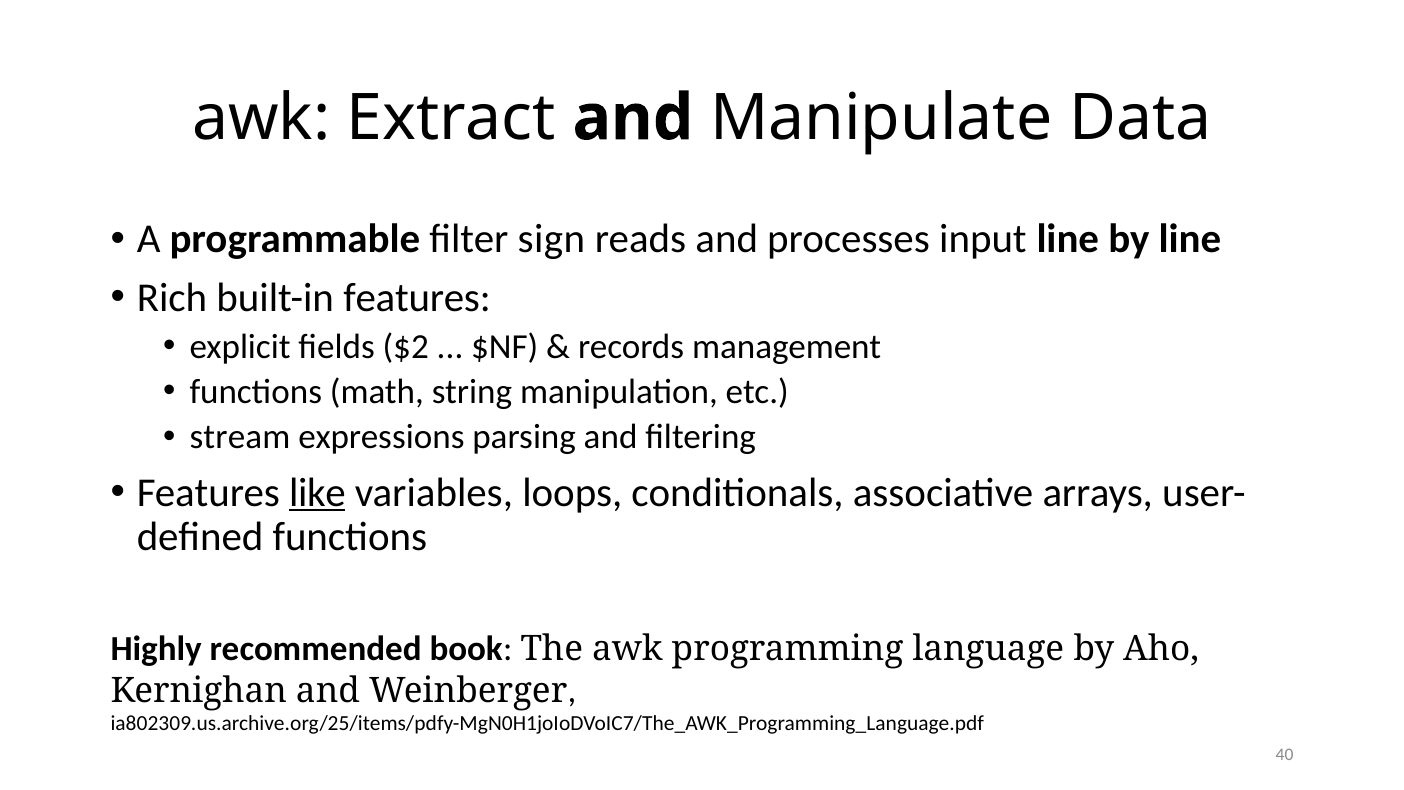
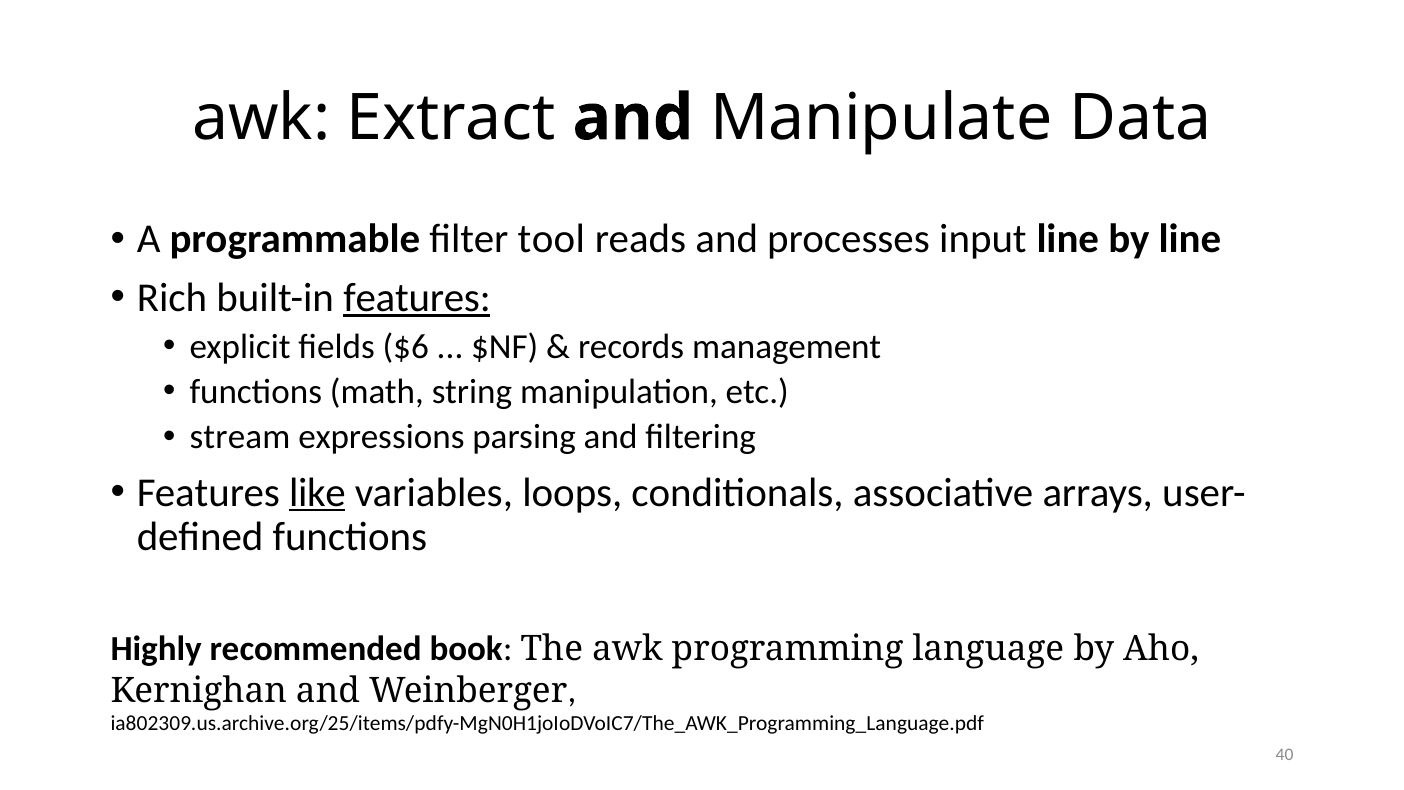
sign: sign -> tool
features at (417, 298) underline: none -> present
$2: $2 -> $6
